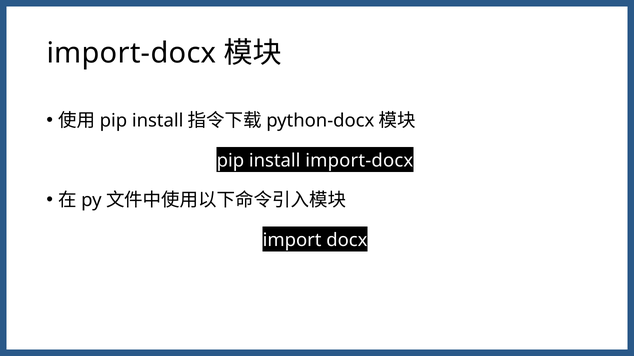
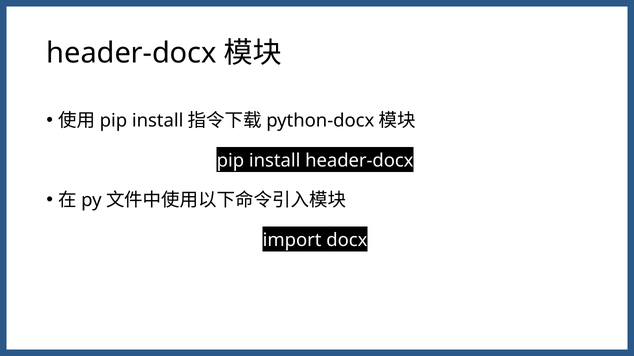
import-docx at (131, 53): import-docx -> header-docx
install import-docx: import-docx -> header-docx
